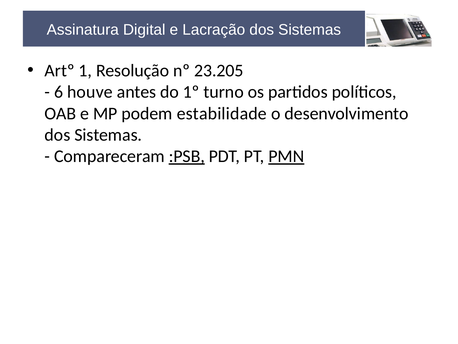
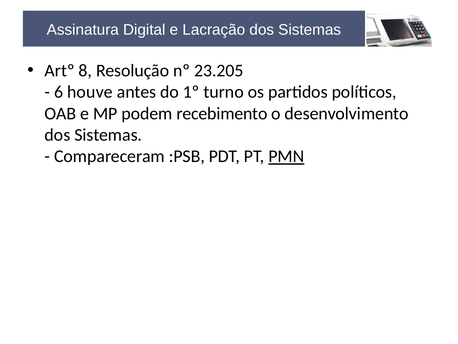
1: 1 -> 8
estabilidade: estabilidade -> recebimento
:PSB underline: present -> none
